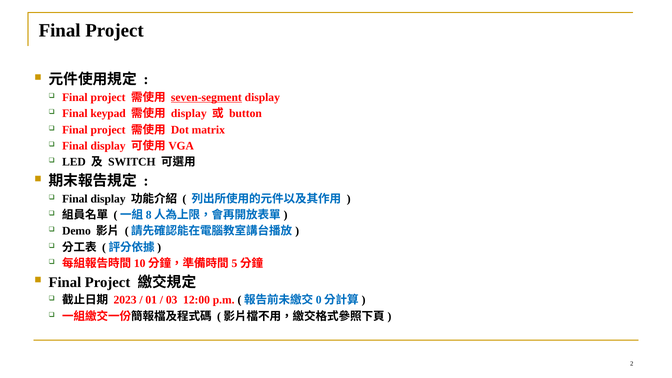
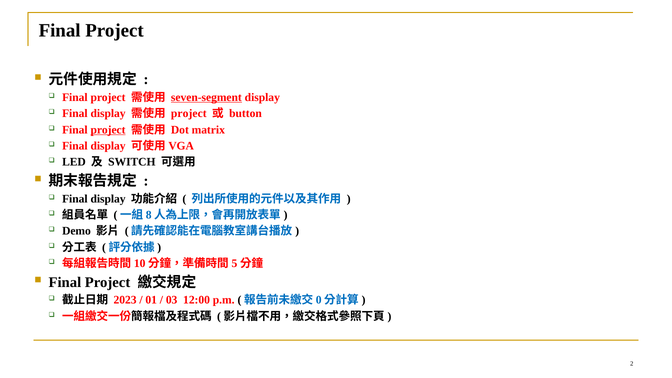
keypad at (108, 114): keypad -> display
display at (189, 114): display -> project
project at (108, 130) underline: none -> present
